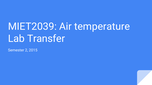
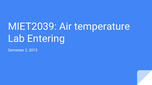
Transfer: Transfer -> Entering
